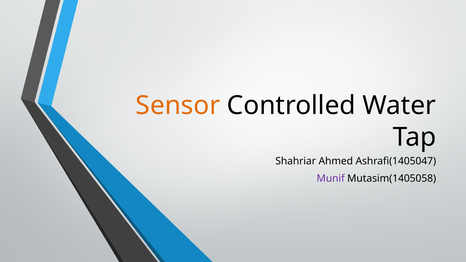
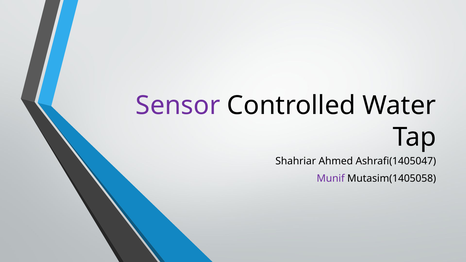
Sensor colour: orange -> purple
